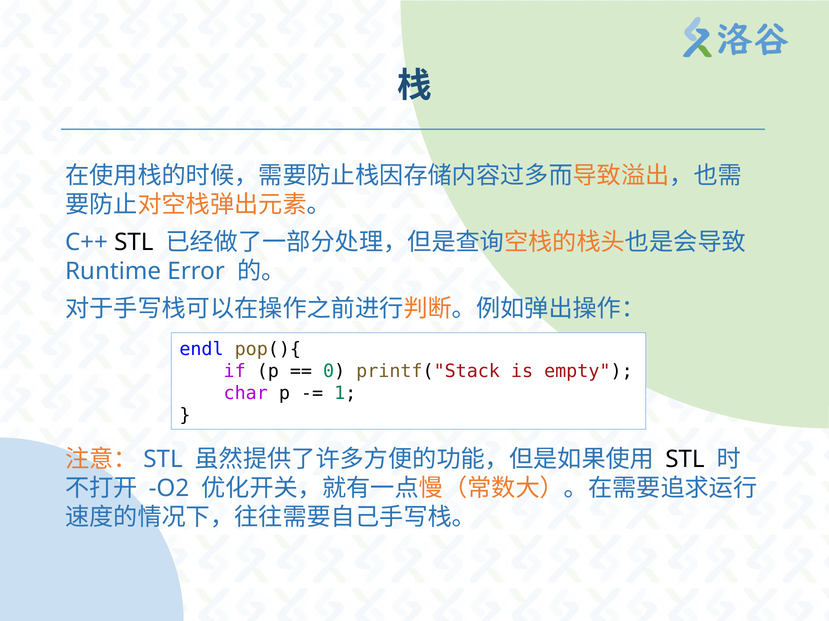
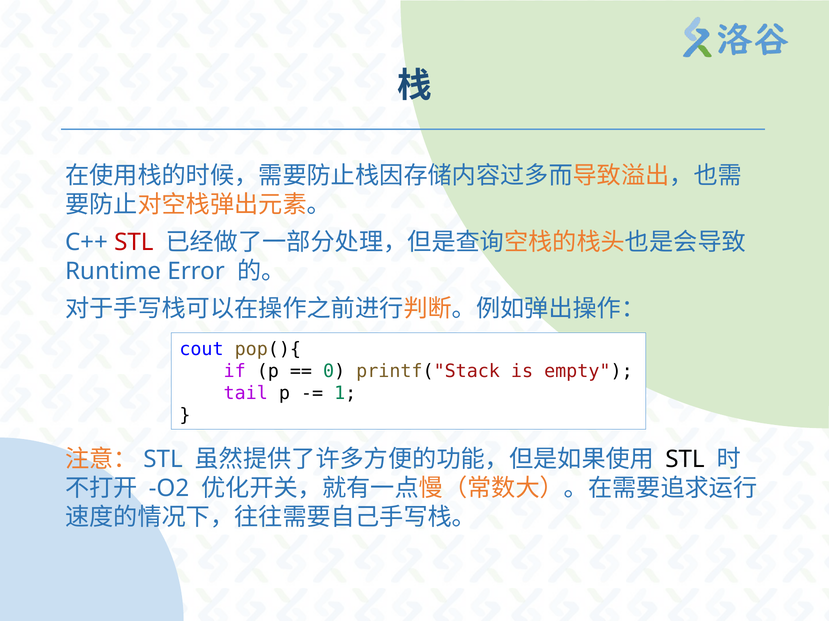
STL at (134, 243) colour: black -> red
endl: endl -> cout
char: char -> tail
